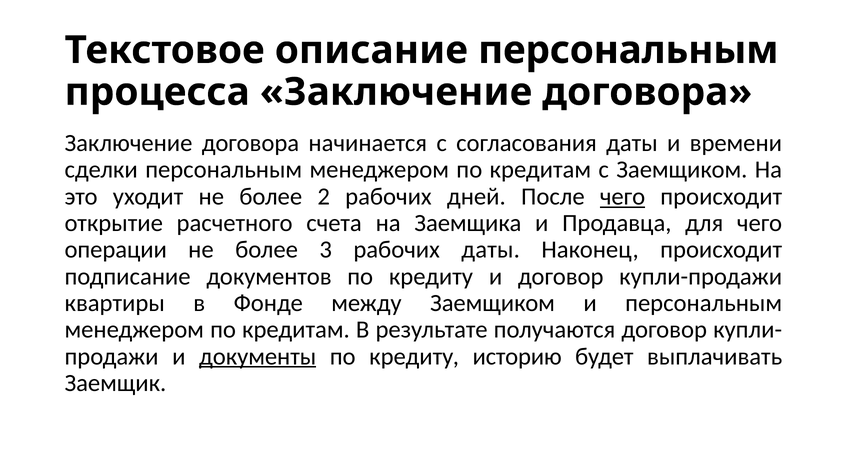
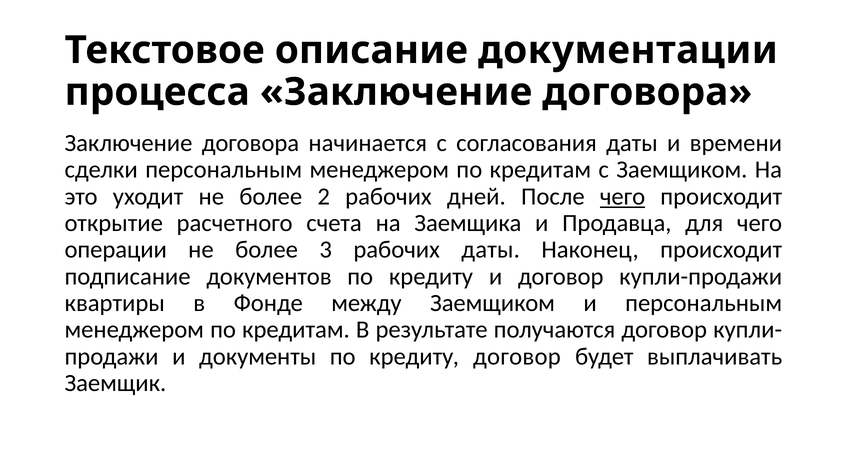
описание персональным: персональным -> документации
документы underline: present -> none
кредиту историю: историю -> договор
